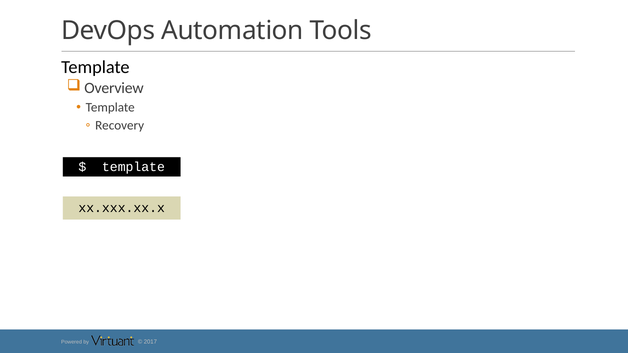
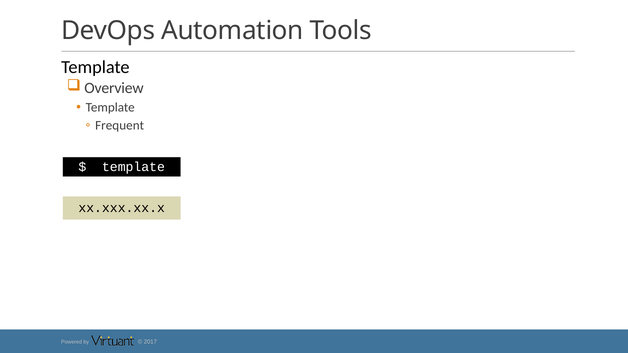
Recovery: Recovery -> Frequent
